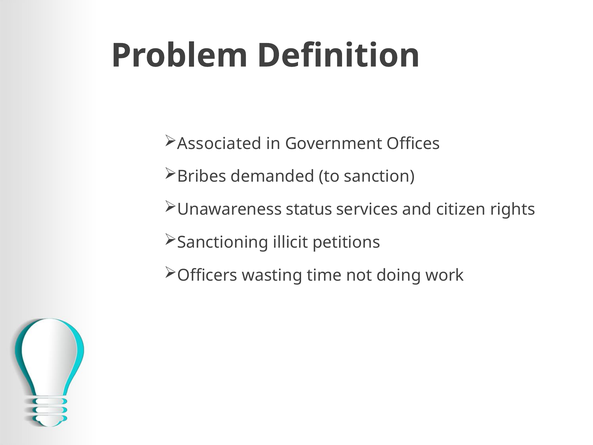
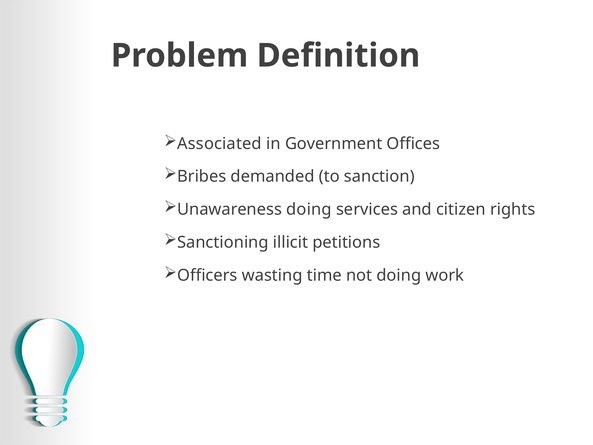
Unawareness status: status -> doing
